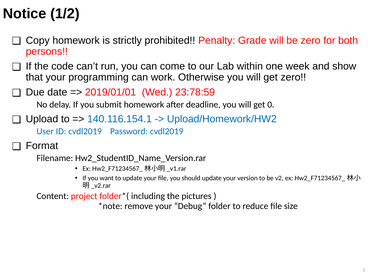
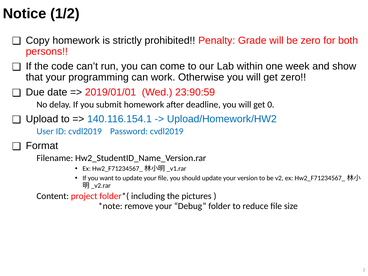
23:78:59: 23:78:59 -> 23:90:59
